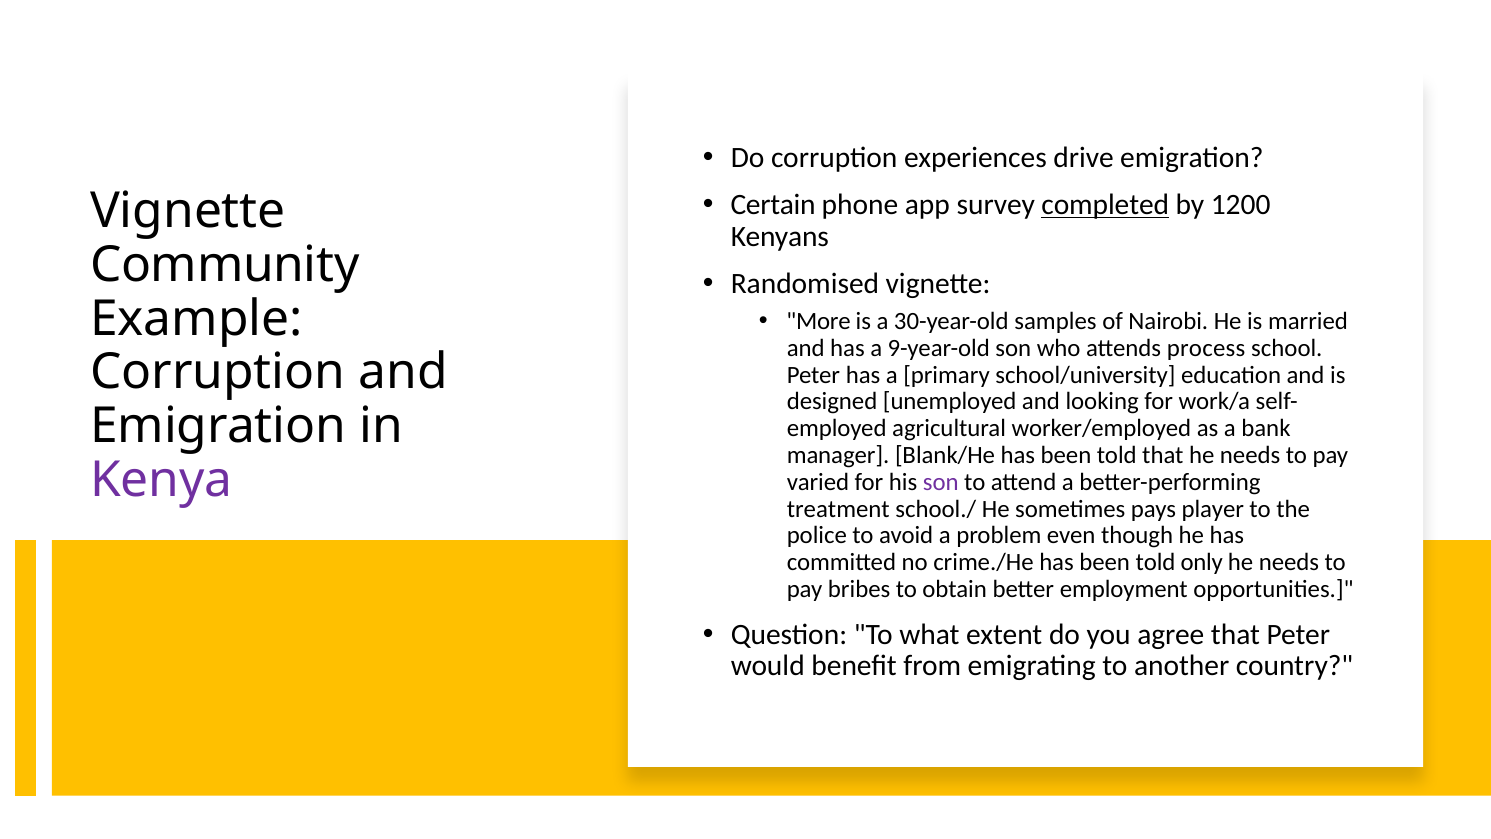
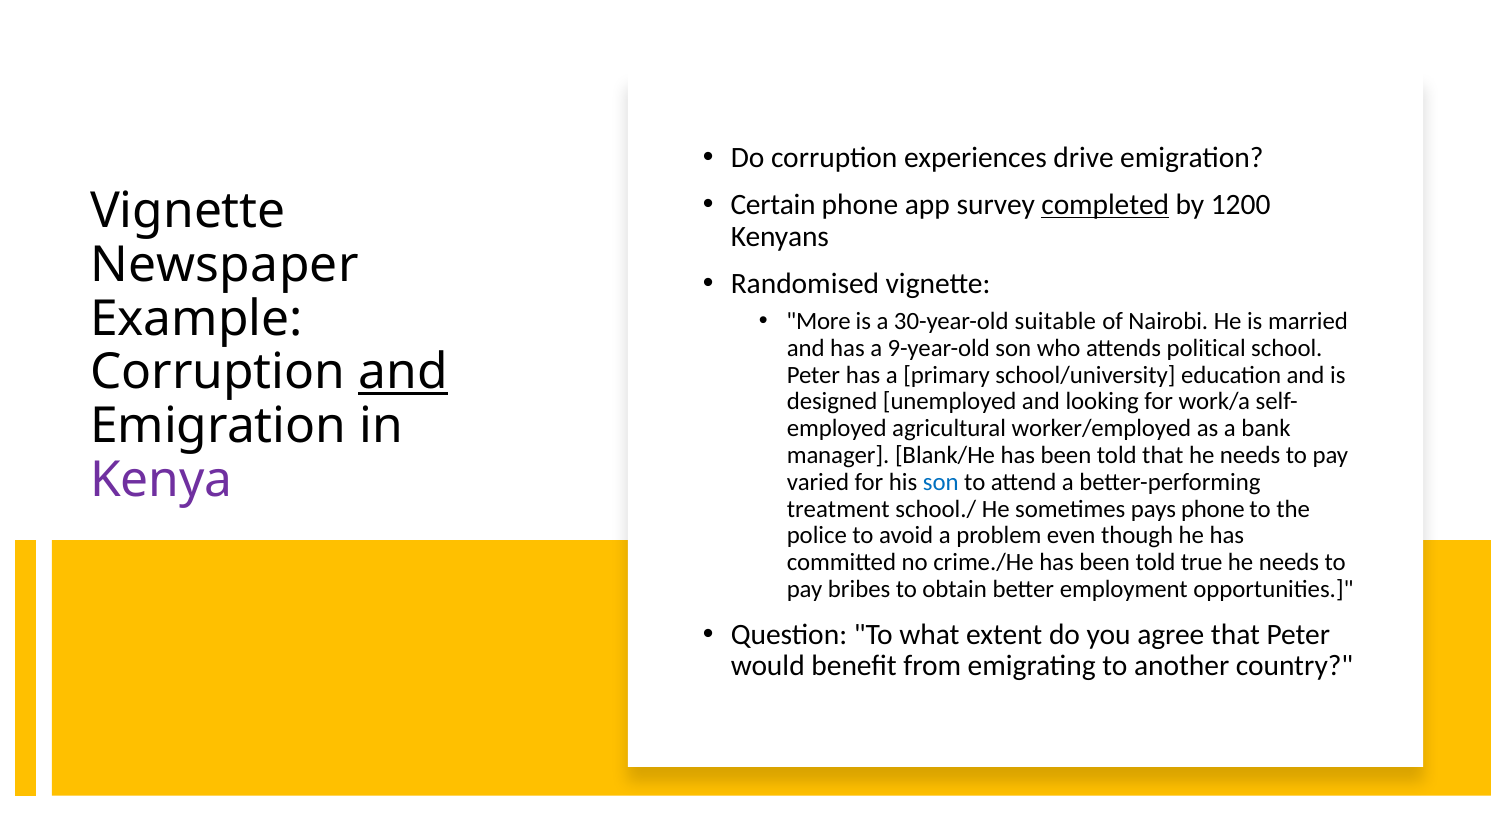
Community: Community -> Newspaper
samples: samples -> suitable
process: process -> political
and at (403, 372) underline: none -> present
son at (941, 482) colour: purple -> blue
pays player: player -> phone
only: only -> true
